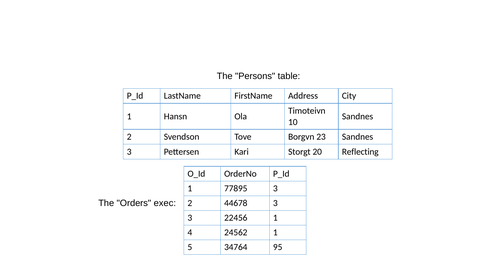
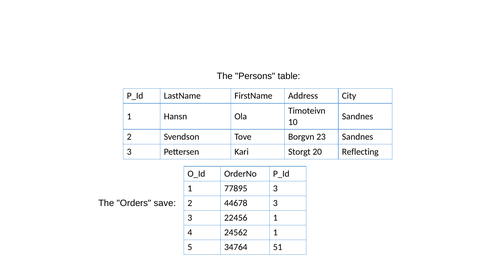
exec: exec -> save
95: 95 -> 51
